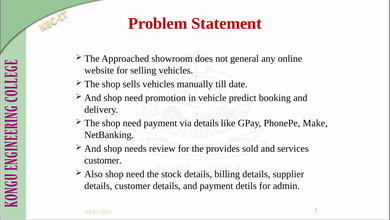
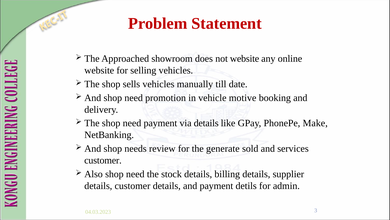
not general: general -> website
predict: predict -> motive
provides: provides -> generate
